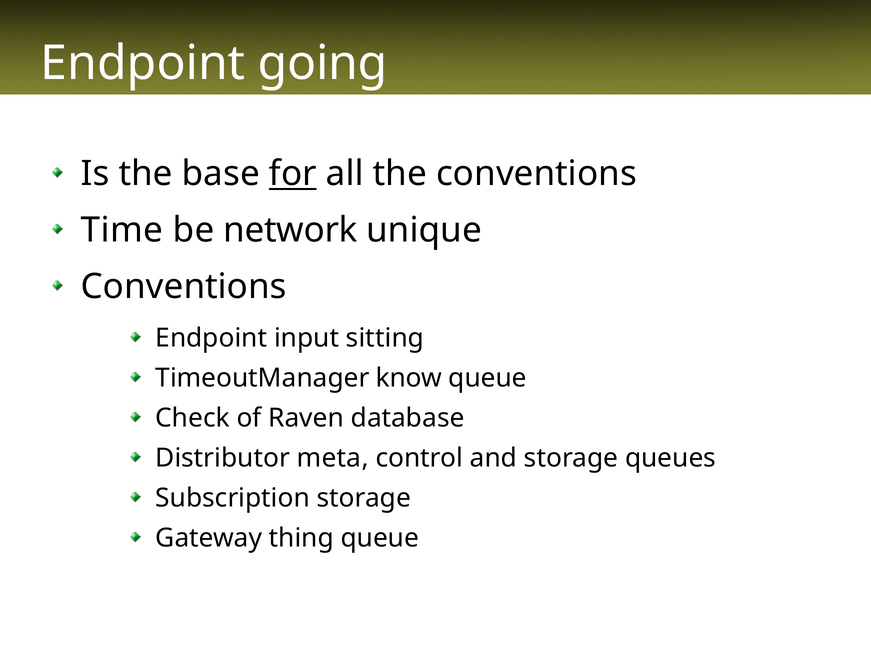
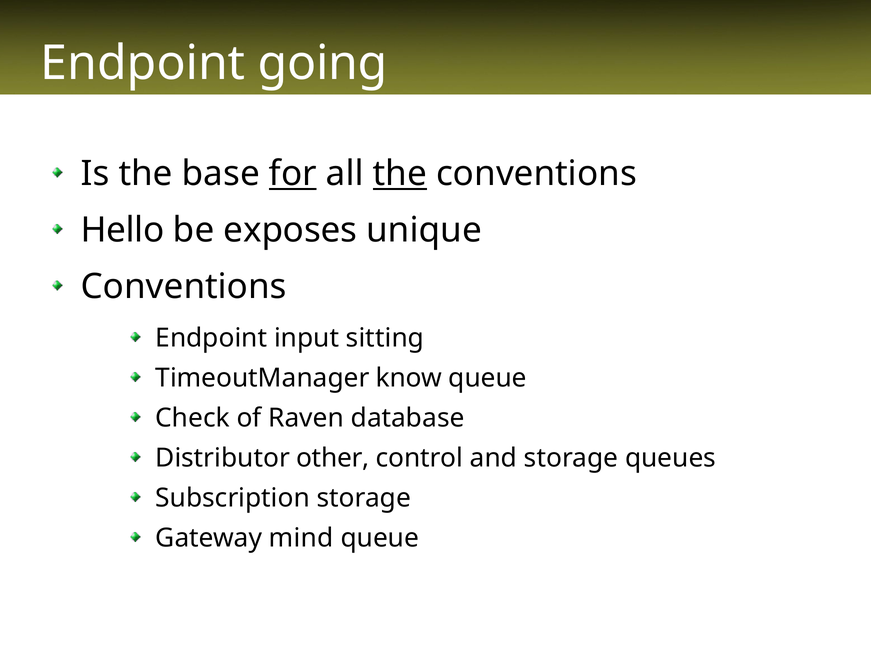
the at (400, 174) underline: none -> present
Time: Time -> Hello
network: network -> exposes
meta: meta -> other
thing: thing -> mind
